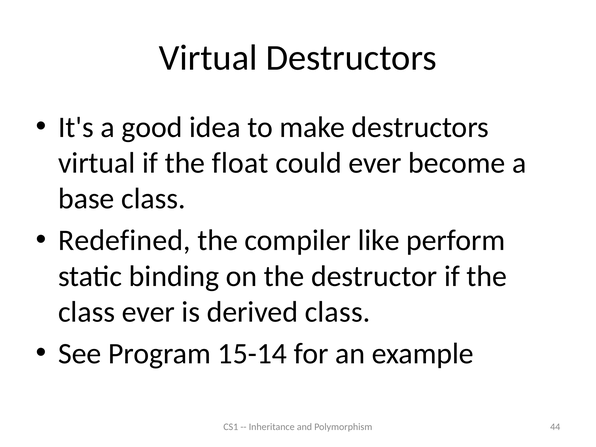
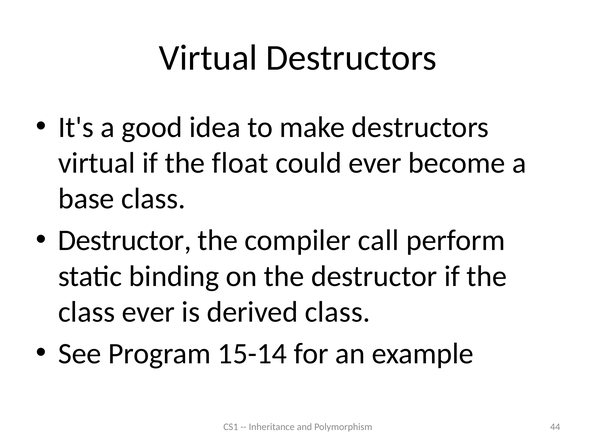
Redefined at (124, 240): Redefined -> Destructor
like: like -> call
